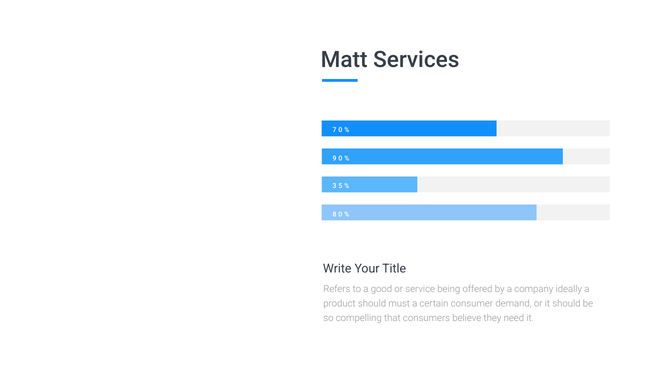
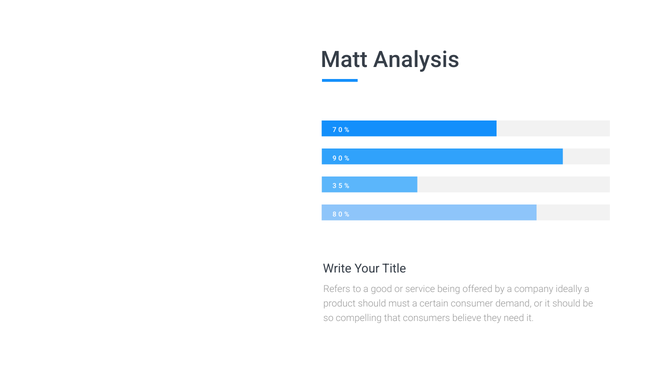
Services: Services -> Analysis
